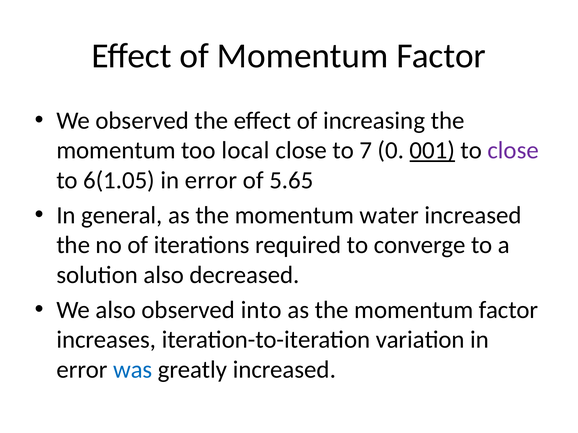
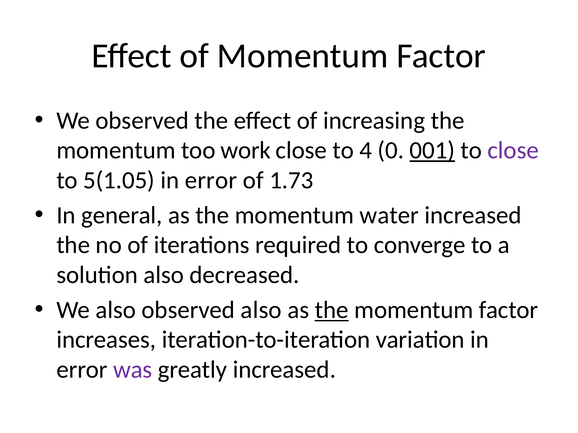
local: local -> work
7: 7 -> 4
6(1.05: 6(1.05 -> 5(1.05
5.65: 5.65 -> 1.73
observed into: into -> also
the at (332, 310) underline: none -> present
was colour: blue -> purple
